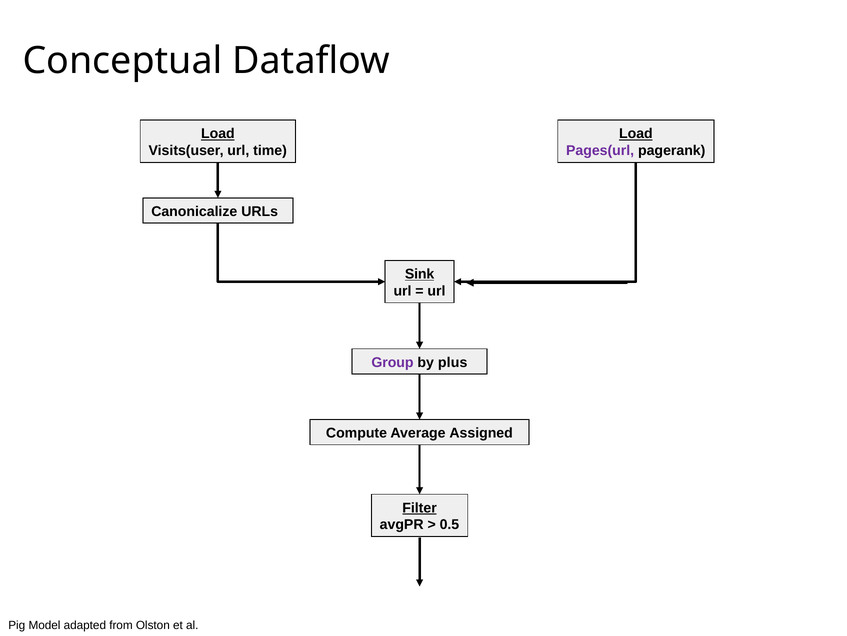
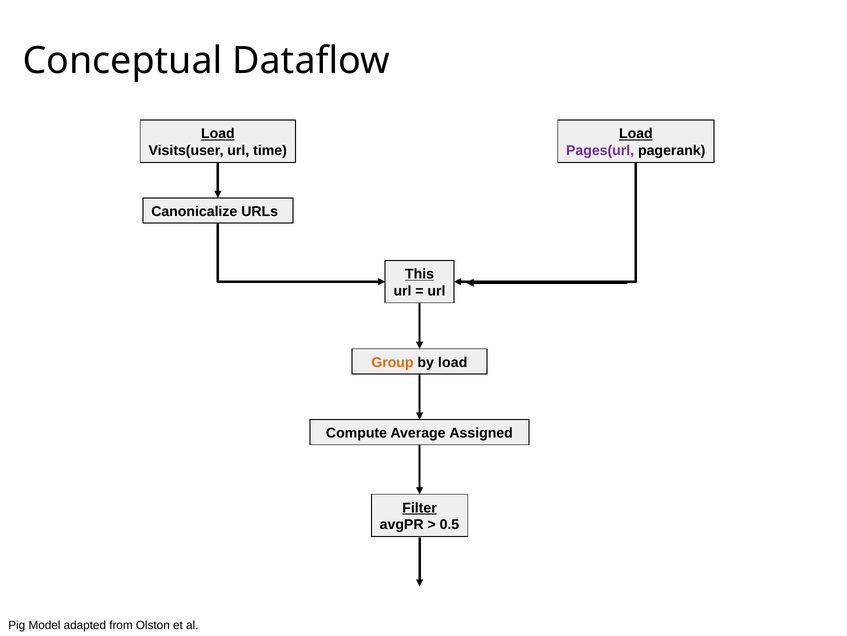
Sink: Sink -> This
Group colour: purple -> orange
by plus: plus -> load
